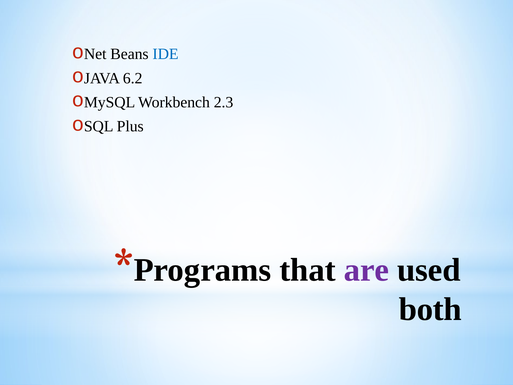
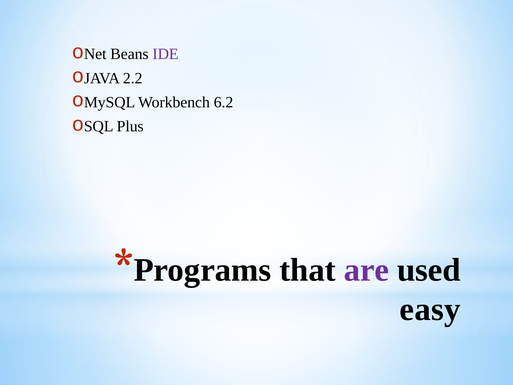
IDE colour: blue -> purple
6.2: 6.2 -> 2.2
2.3: 2.3 -> 6.2
both: both -> easy
